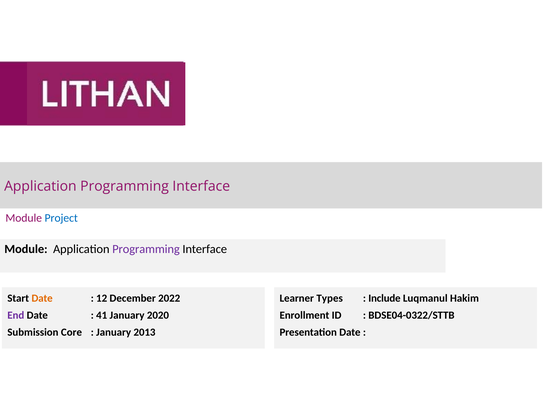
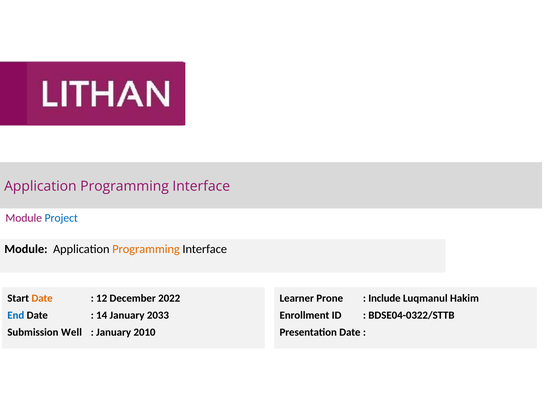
Programming at (146, 249) colour: purple -> orange
Types: Types -> Prone
End colour: purple -> blue
41: 41 -> 14
2020: 2020 -> 2033
Core: Core -> Well
2013: 2013 -> 2010
